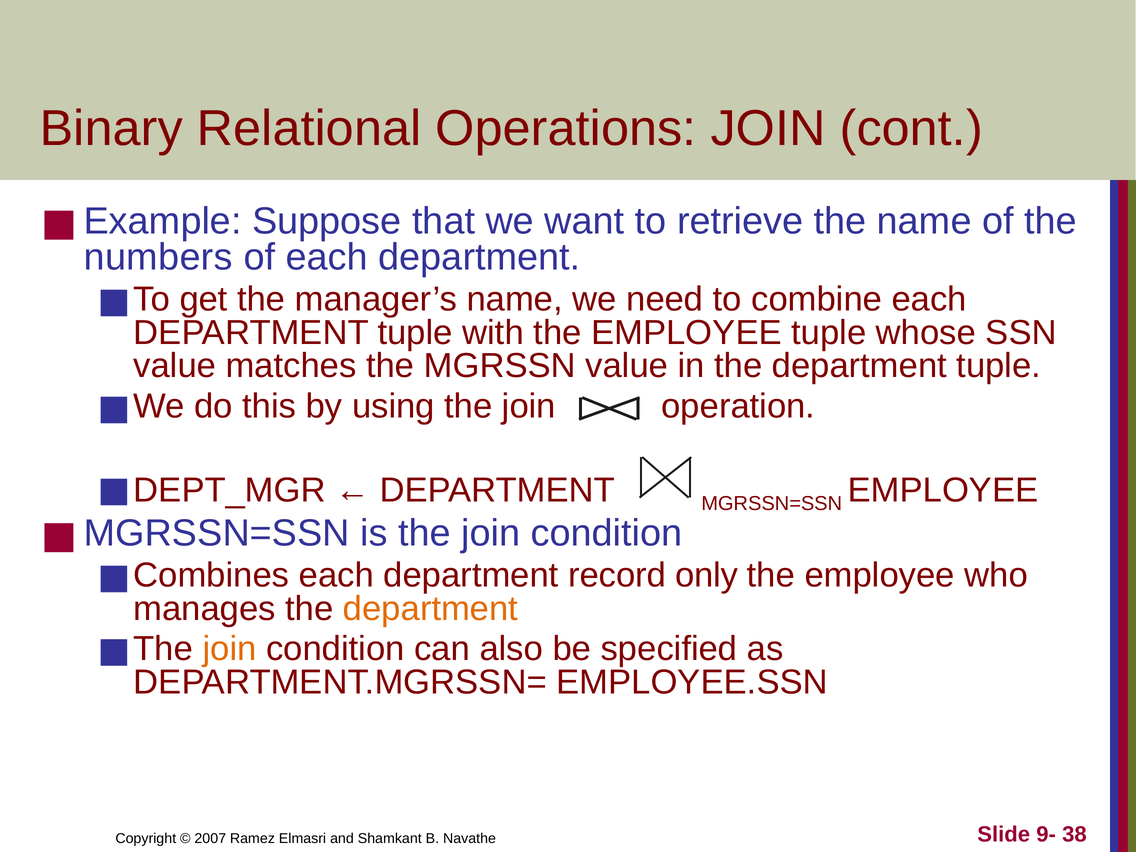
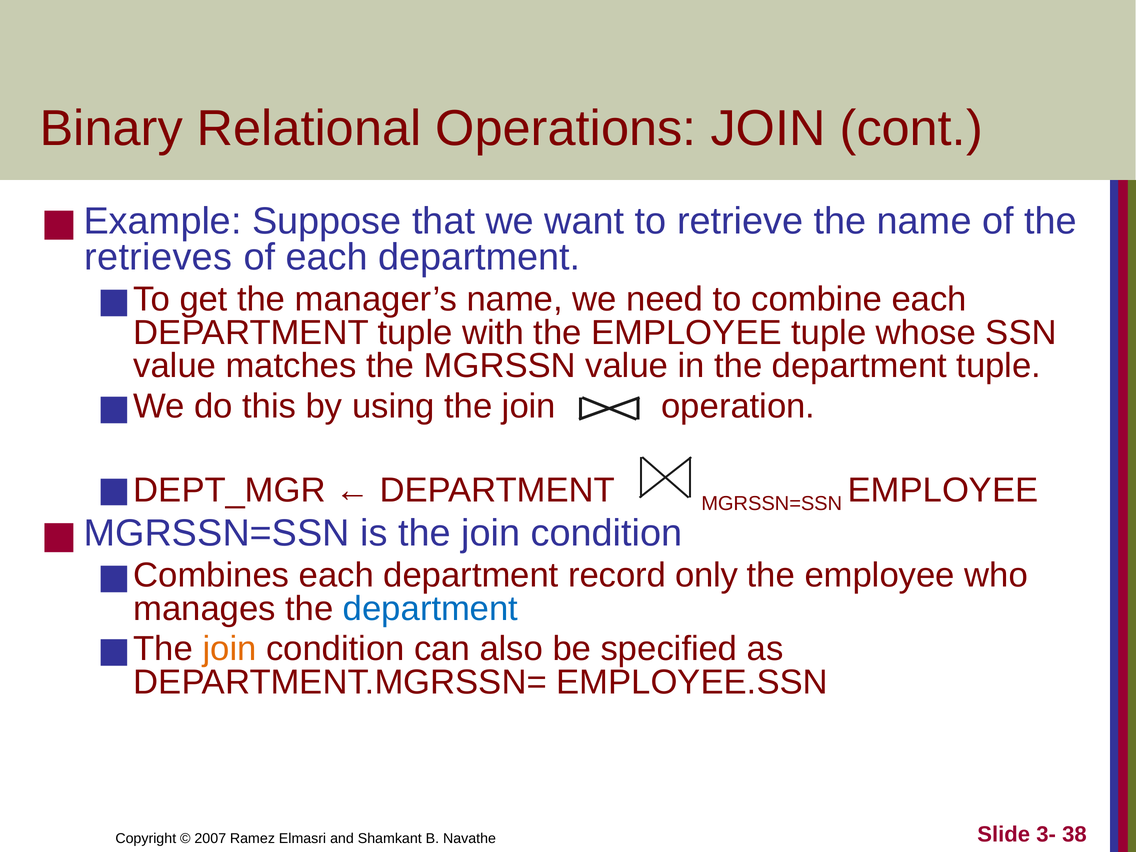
numbers: numbers -> retrieves
department at (431, 609) colour: orange -> blue
9-: 9- -> 3-
